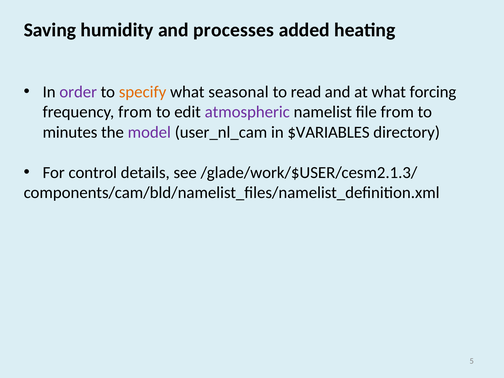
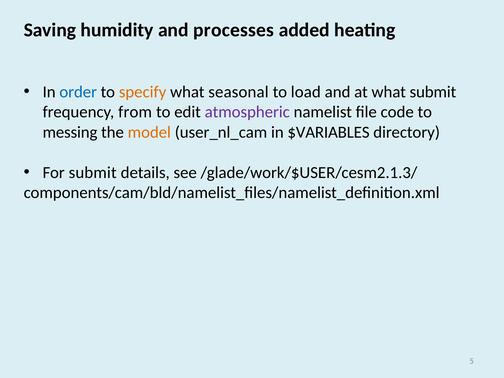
order colour: purple -> blue
read: read -> load
what forcing: forcing -> submit
file from: from -> code
minutes: minutes -> messing
model colour: purple -> orange
For control: control -> submit
